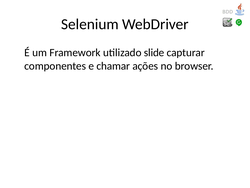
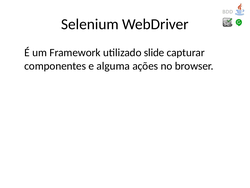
chamar: chamar -> alguma
